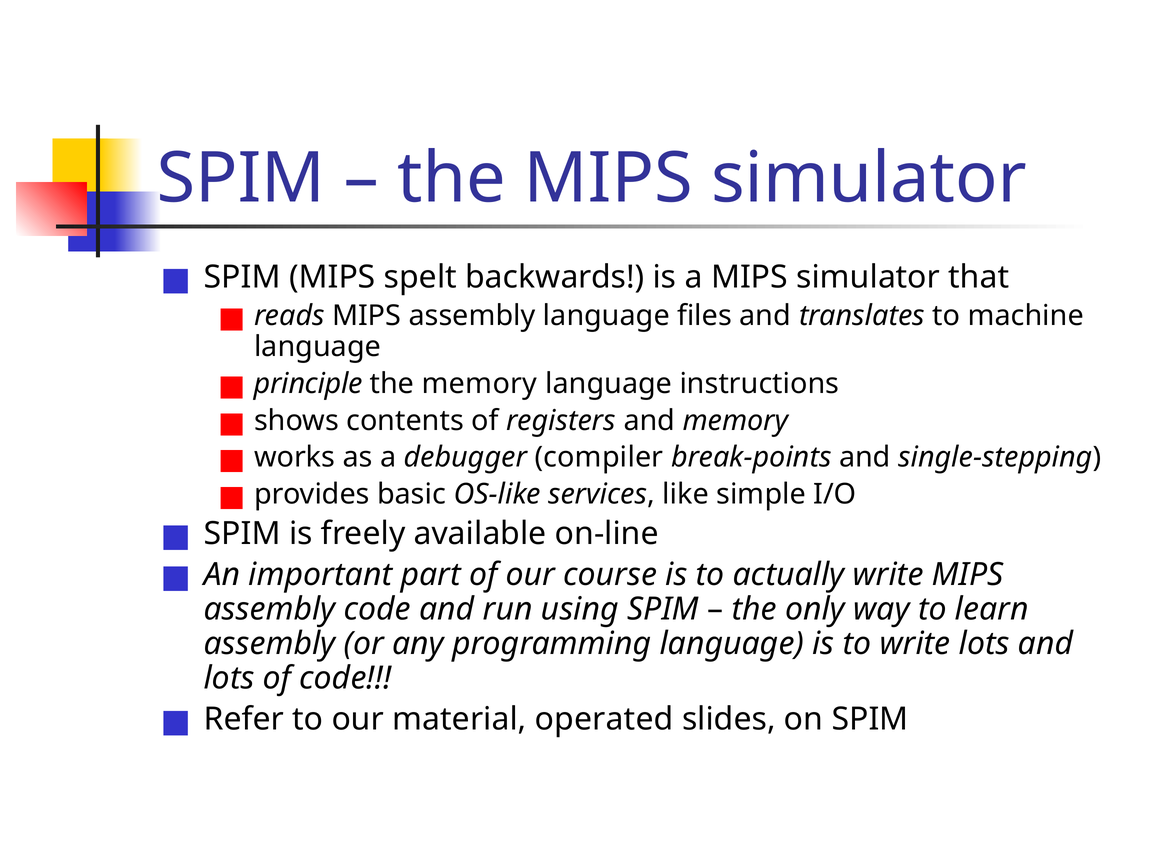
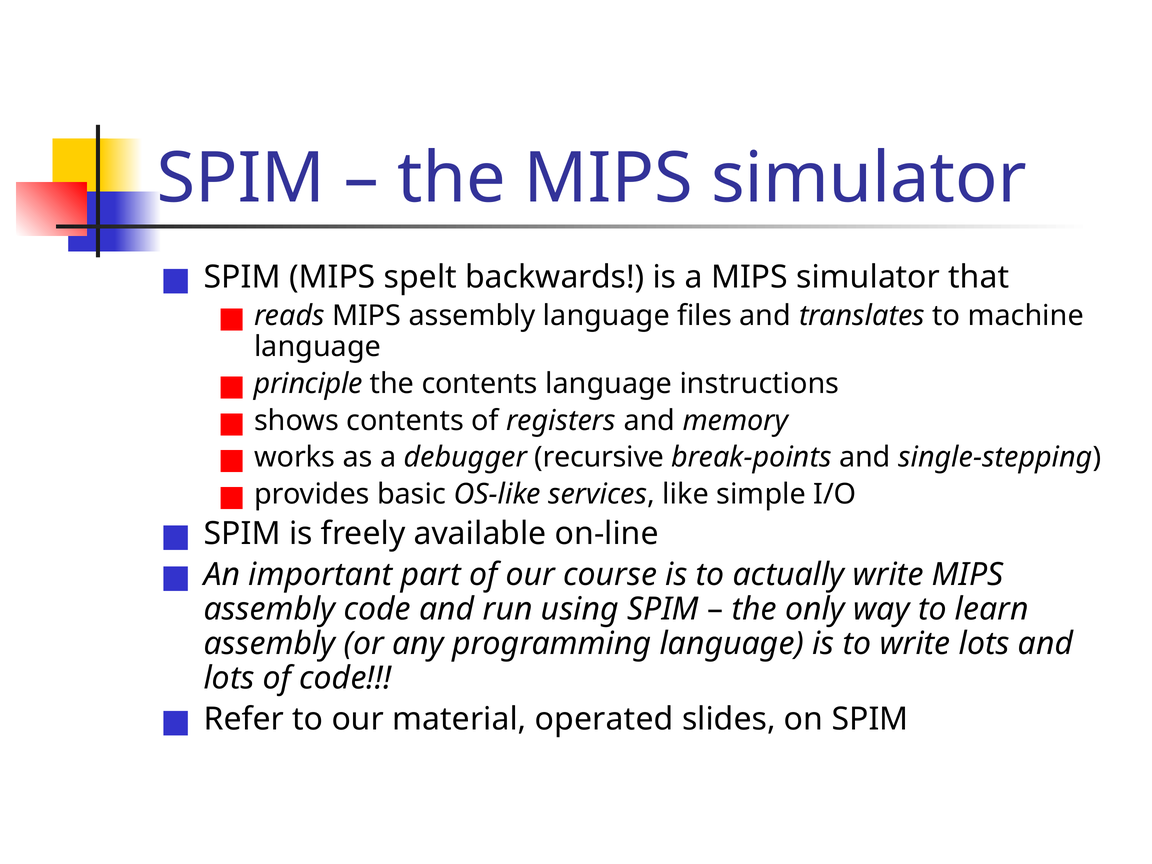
the memory: memory -> contents
compiler: compiler -> recursive
